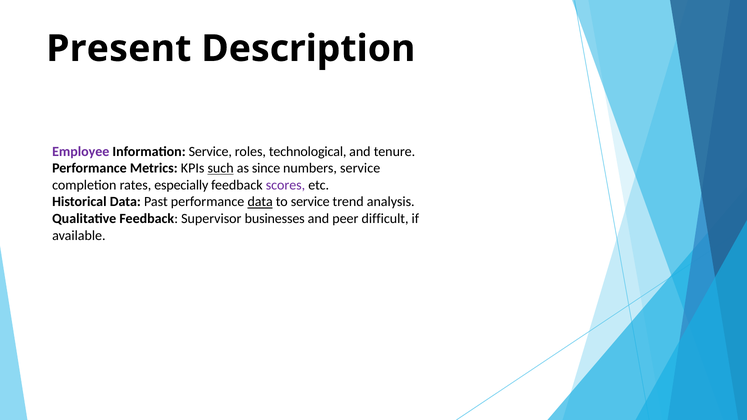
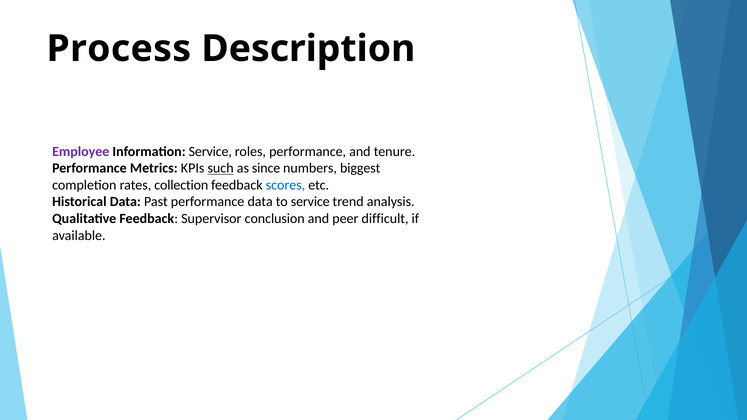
Present: Present -> Process
roles technological: technological -> performance
numbers service: service -> biggest
especially: especially -> collection
scores colour: purple -> blue
data at (260, 202) underline: present -> none
businesses: businesses -> conclusion
